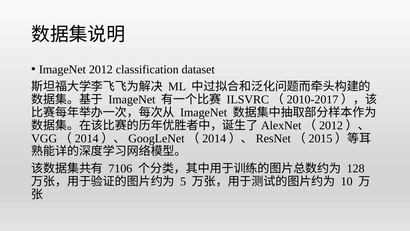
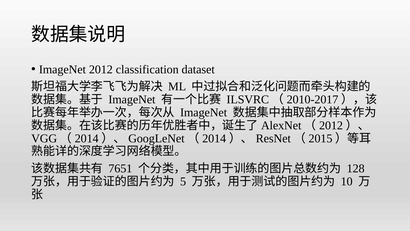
7106: 7106 -> 7651
